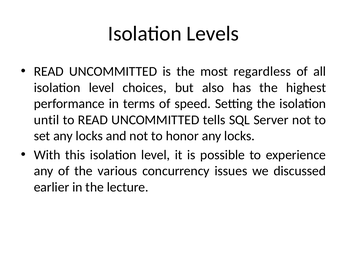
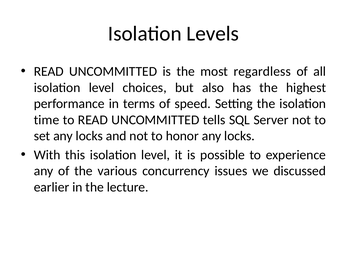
until: until -> time
